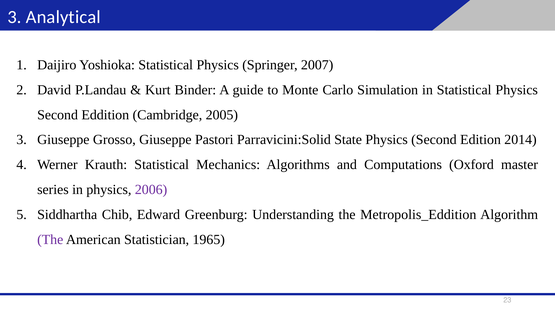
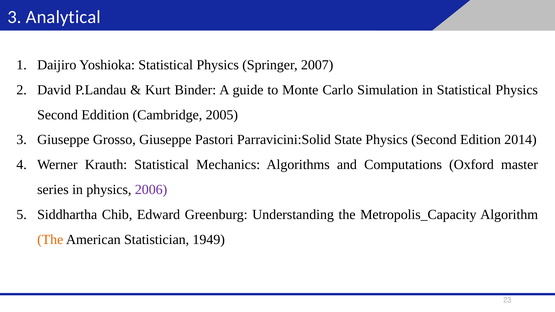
Metropolis_Eddition: Metropolis_Eddition -> Metropolis_Capacity
The at (50, 240) colour: purple -> orange
1965: 1965 -> 1949
